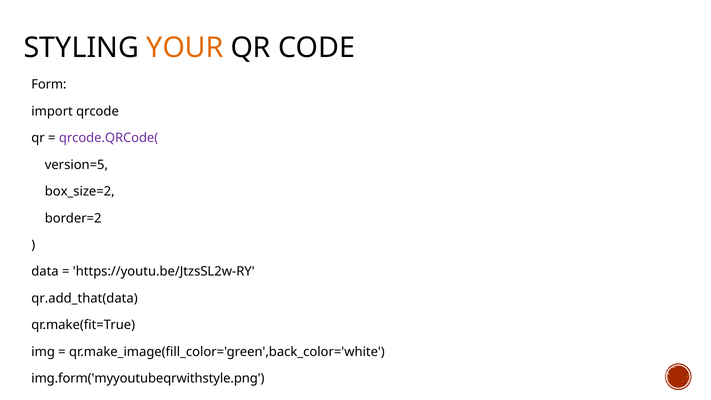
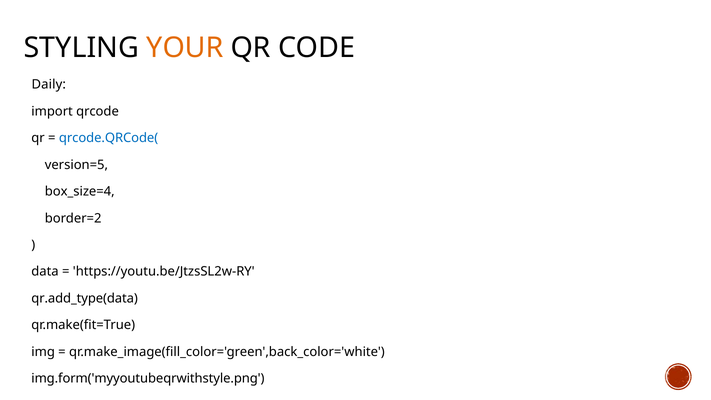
Form: Form -> Daily
qrcode.QRCode( colour: purple -> blue
box_size=2: box_size=2 -> box_size=4
qr.add_that(data: qr.add_that(data -> qr.add_type(data
